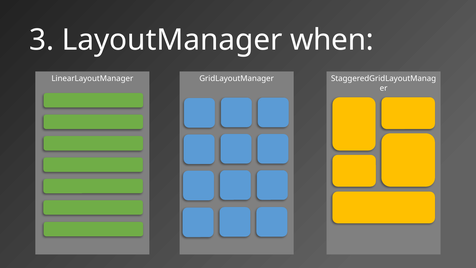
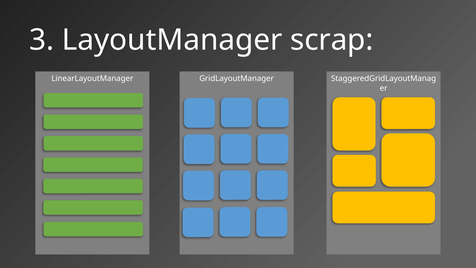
when: when -> scrap
